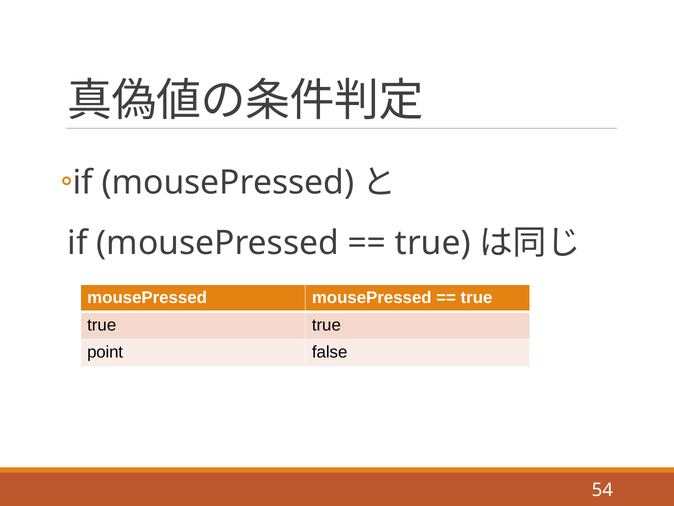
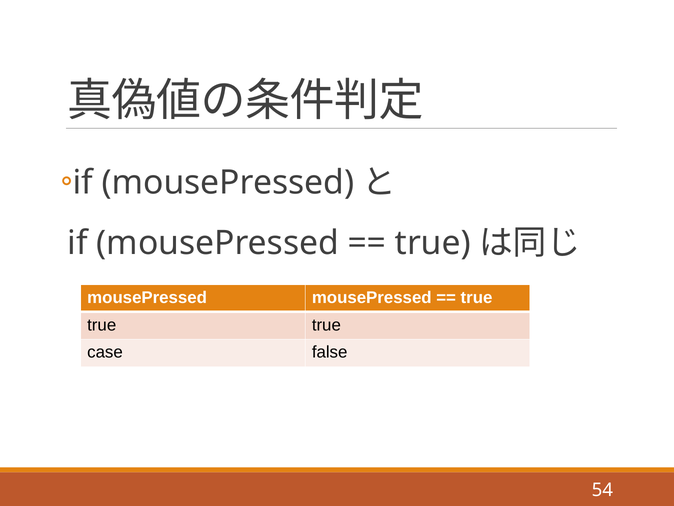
point: point -> case
